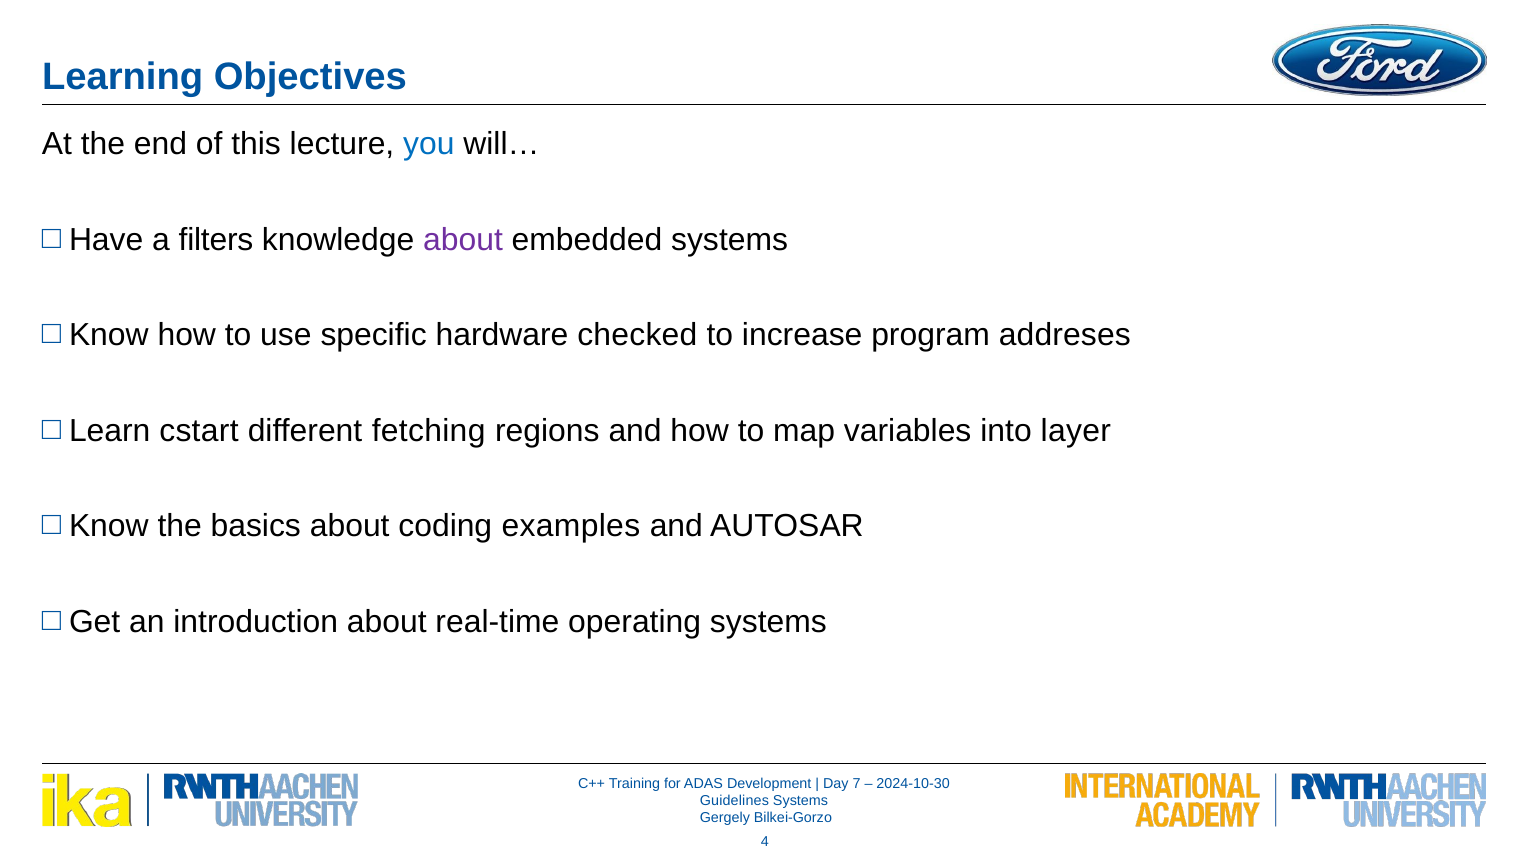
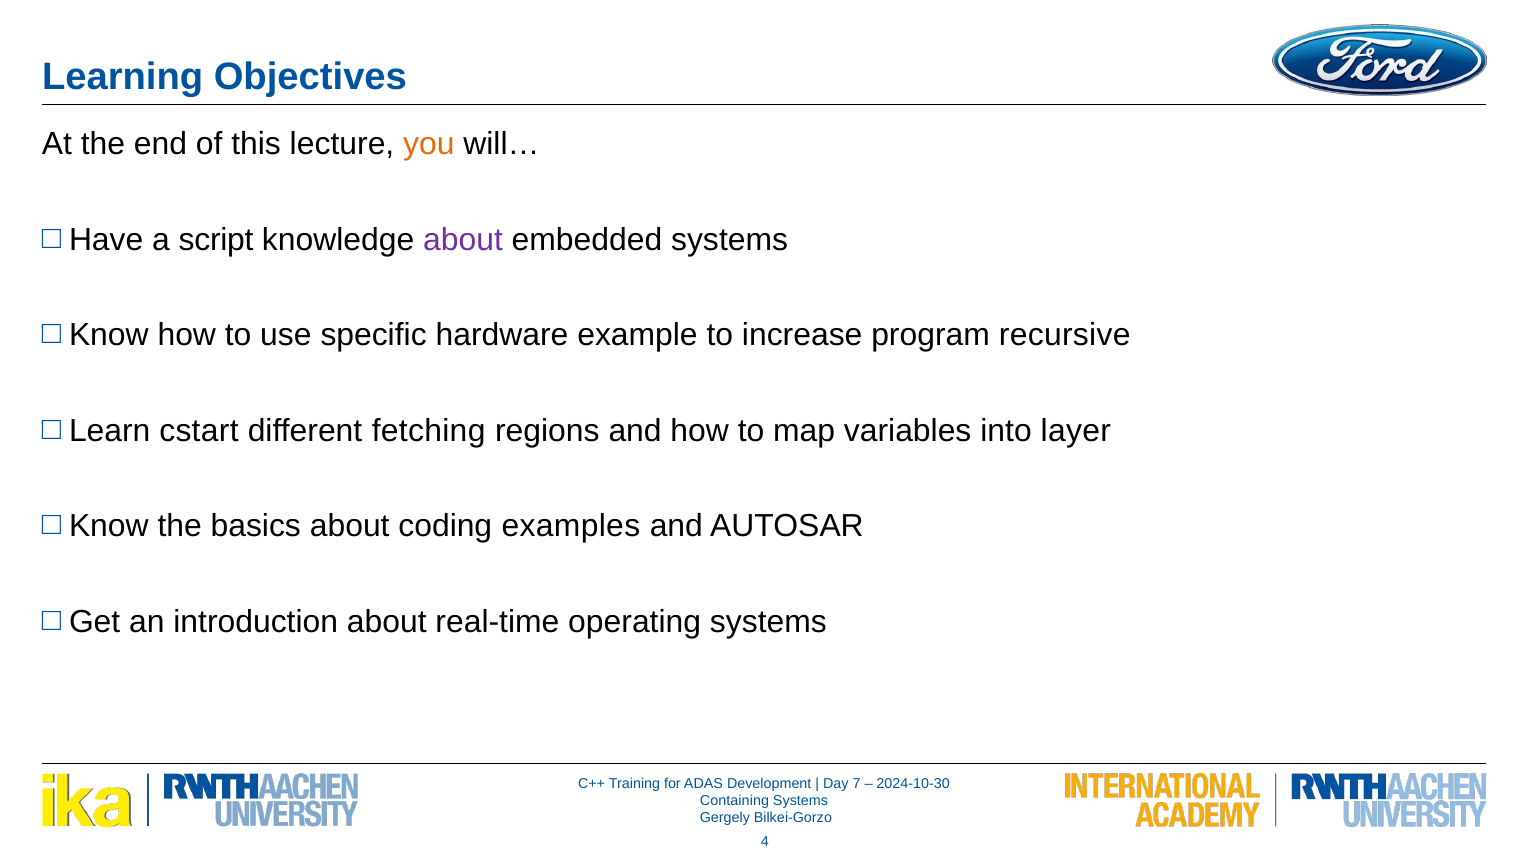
you colour: blue -> orange
filters: filters -> script
checked: checked -> example
addreses: addreses -> recursive
Guidelines: Guidelines -> Containing
